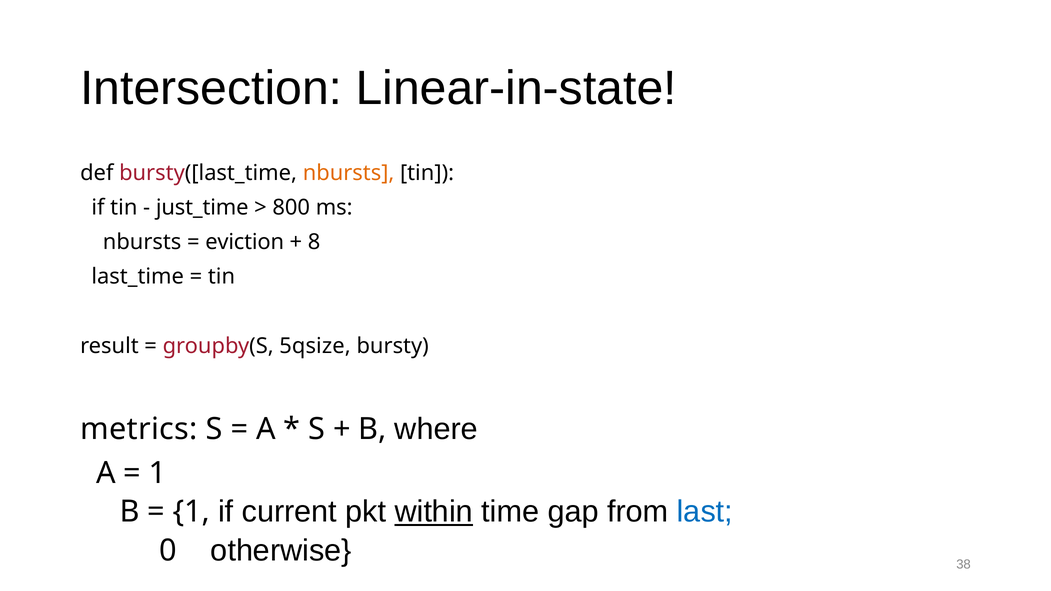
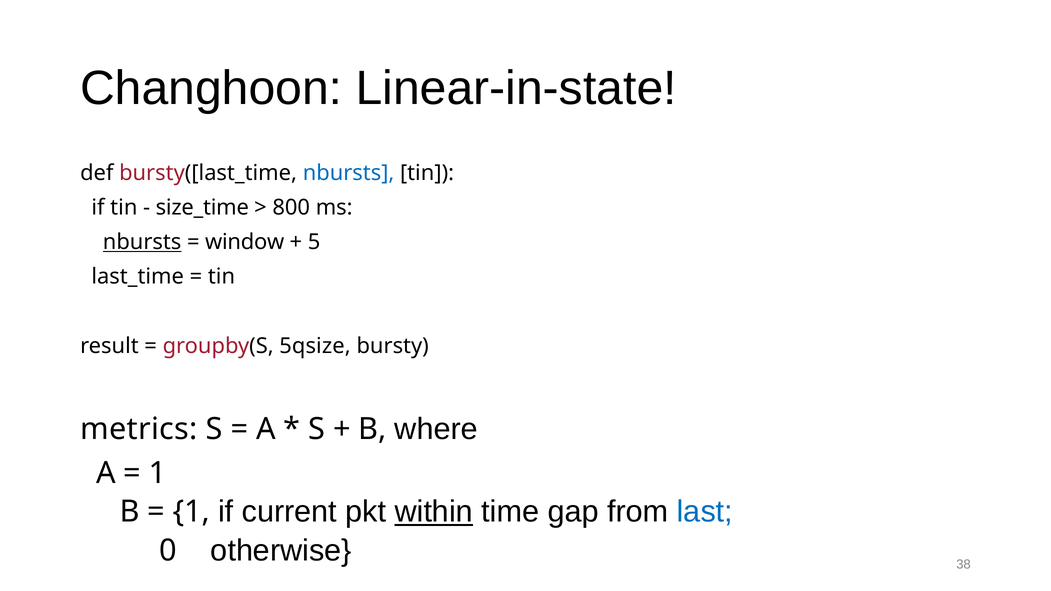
Intersection: Intersection -> Changhoon
nbursts at (349, 173) colour: orange -> blue
just_time: just_time -> size_time
nbursts at (142, 242) underline: none -> present
eviction: eviction -> window
8: 8 -> 5
